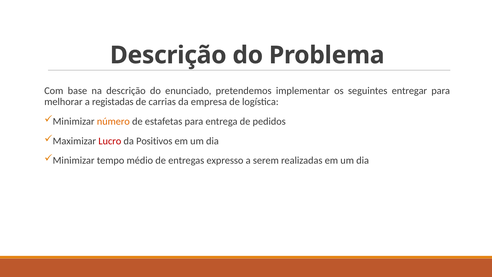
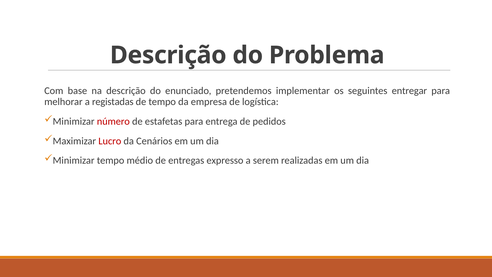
de carrias: carrias -> tempo
número colour: orange -> red
Positivos: Positivos -> Cenários
